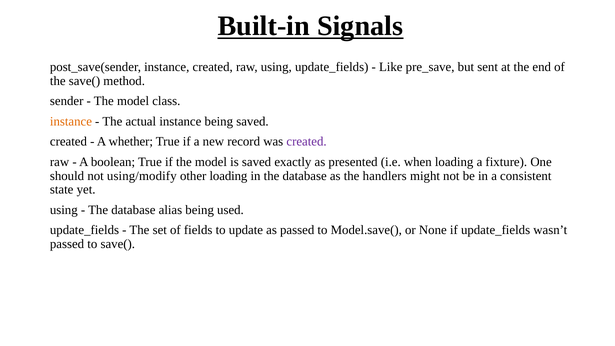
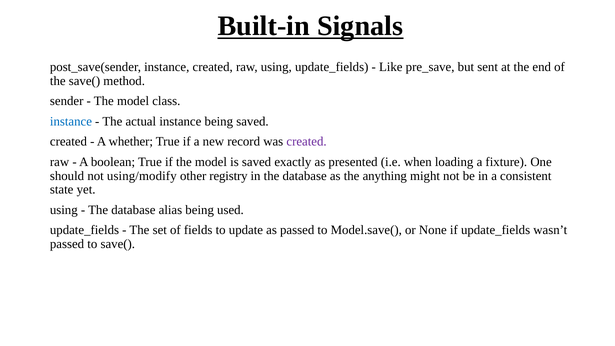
instance at (71, 121) colour: orange -> blue
other loading: loading -> registry
handlers: handlers -> anything
